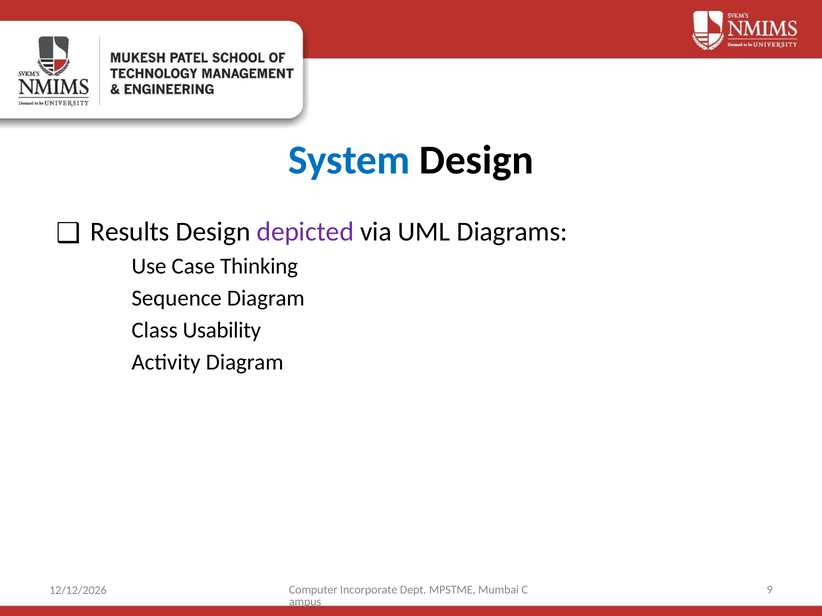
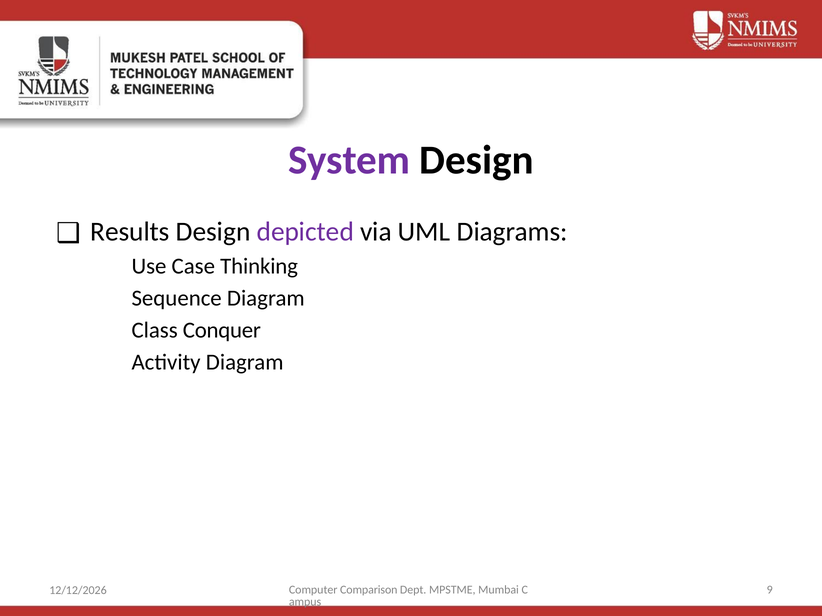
System colour: blue -> purple
Usability: Usability -> Conquer
Incorporate: Incorporate -> Comparison
